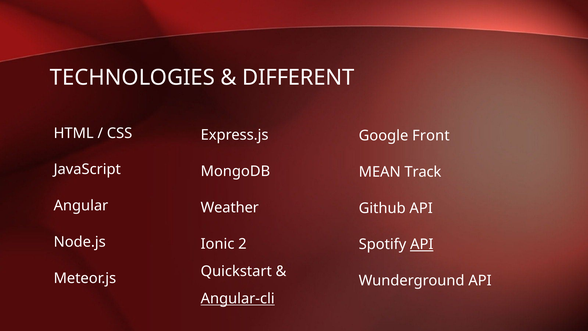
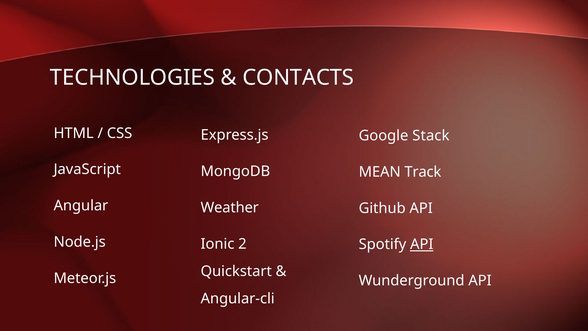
DIFFERENT: DIFFERENT -> CONTACTS
Front: Front -> Stack
Angular-cli underline: present -> none
